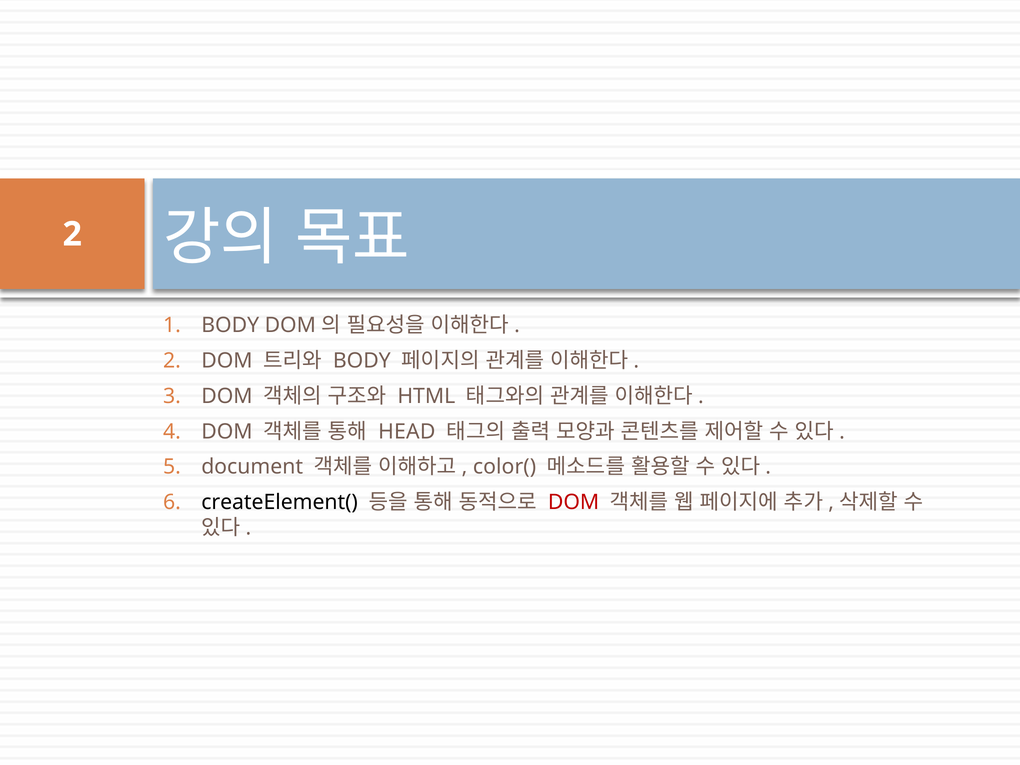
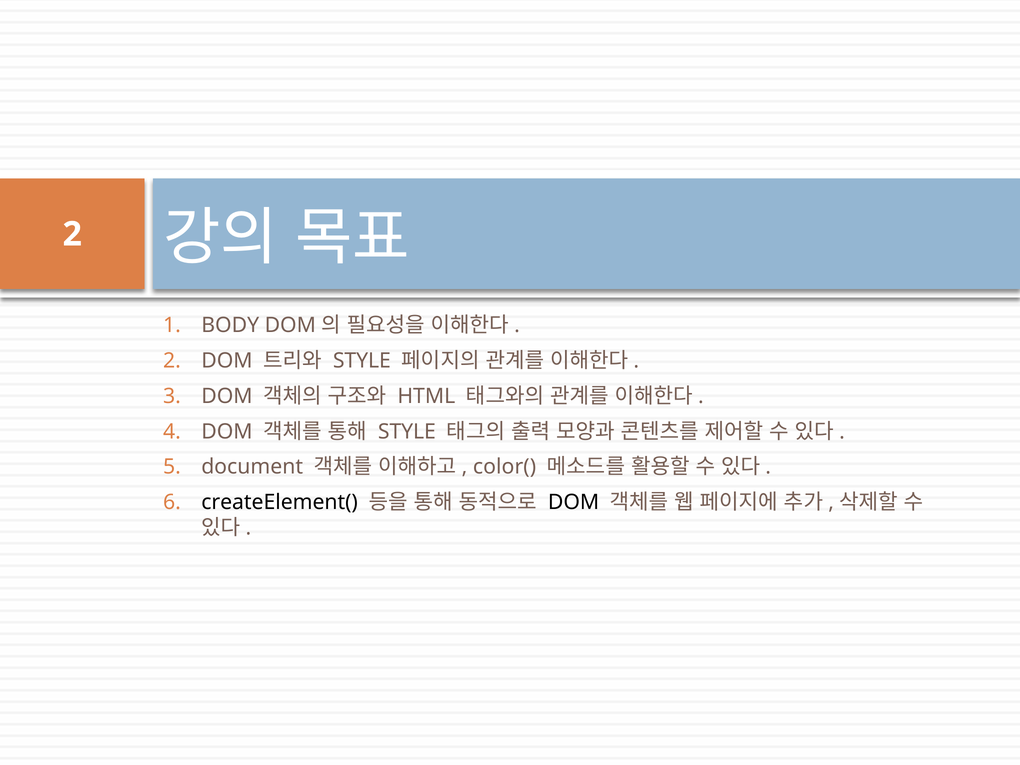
BODY at (362, 361): BODY -> STYLE
HEAD at (407, 432): HEAD -> STYLE
DOM at (574, 502) colour: red -> black
